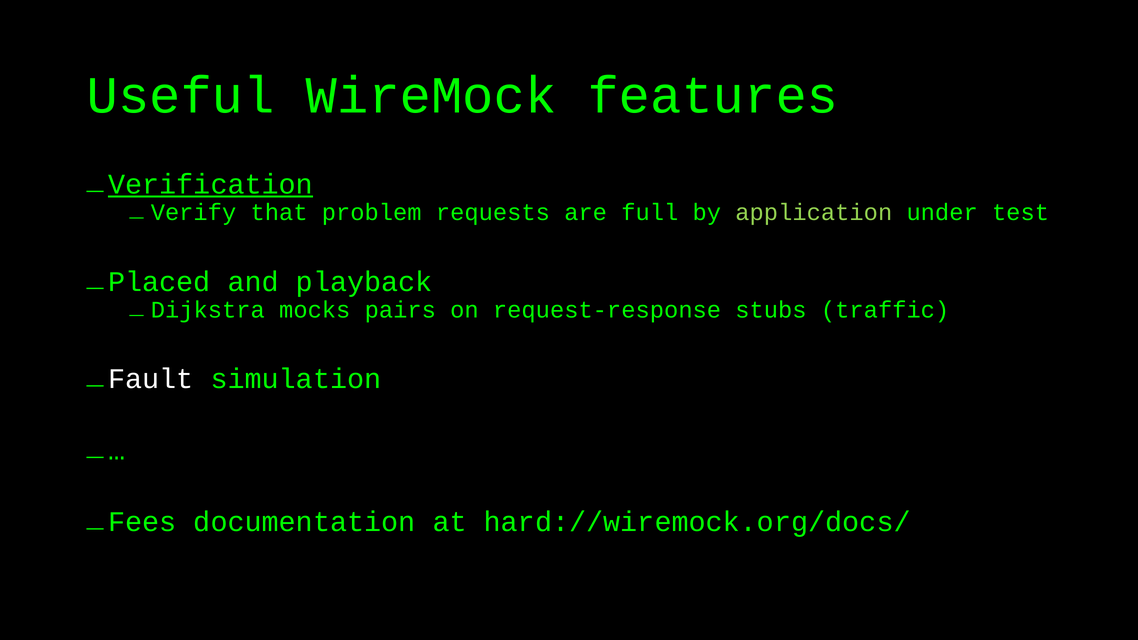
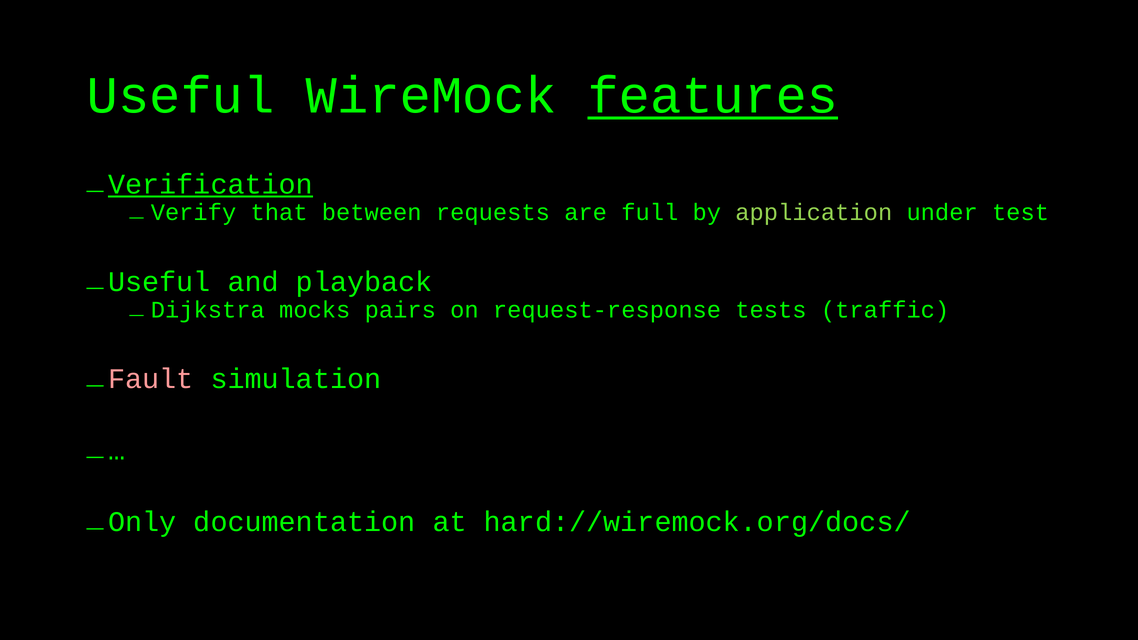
features underline: none -> present
problem: problem -> between
Placed at (159, 282): Placed -> Useful
stubs: stubs -> tests
Fault colour: white -> pink
Fees: Fees -> Only
